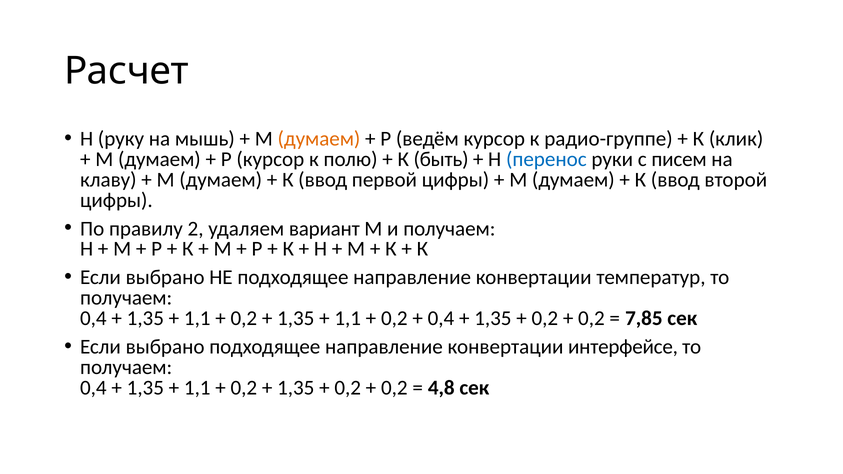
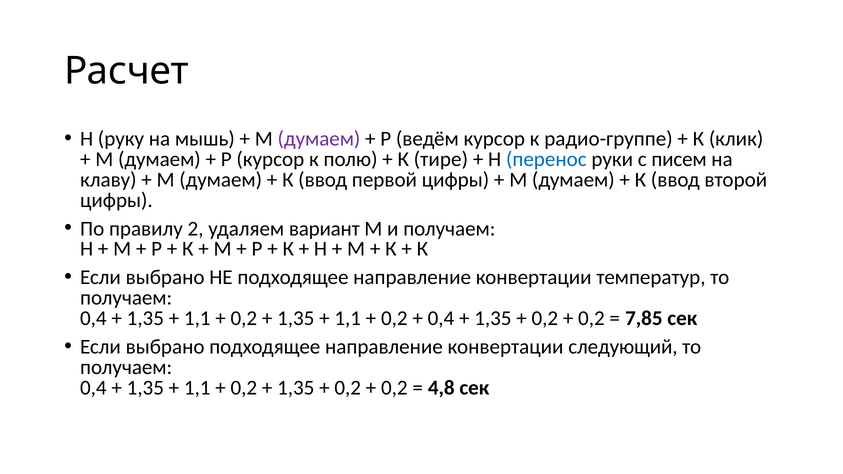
думаем at (319, 139) colour: orange -> purple
быть: быть -> тире
интерфейсе: интерфейсе -> следующий
